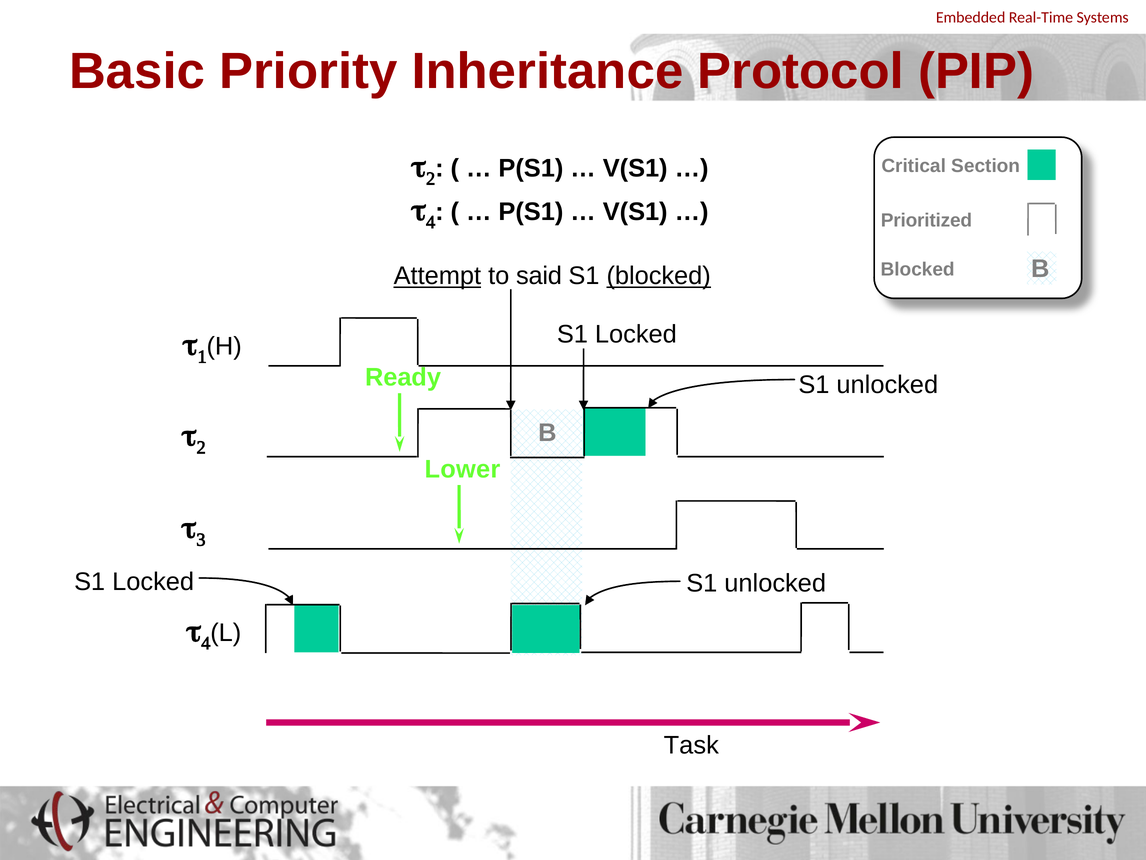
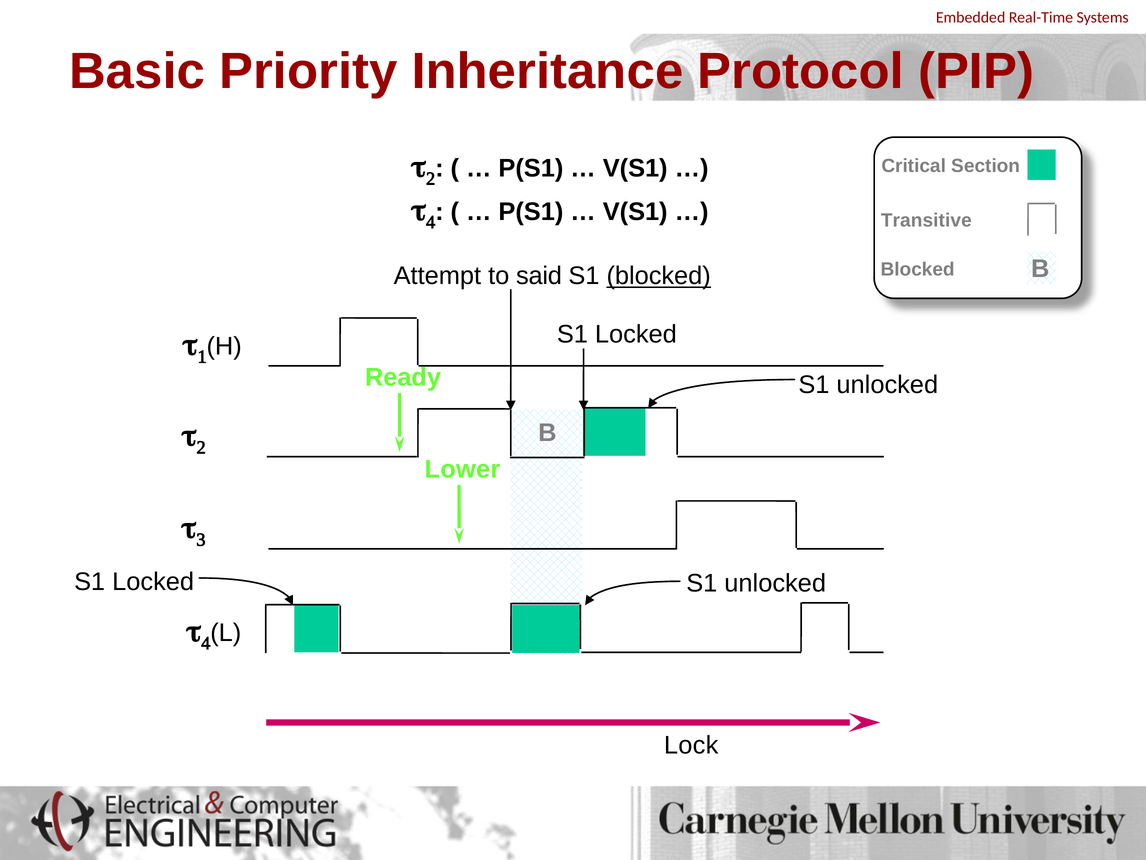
Prioritized: Prioritized -> Transitive
Attempt underline: present -> none
Task: Task -> Lock
